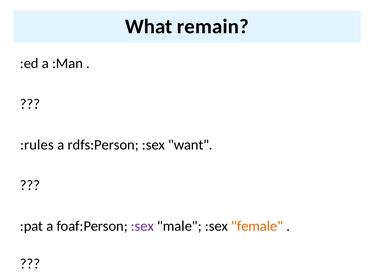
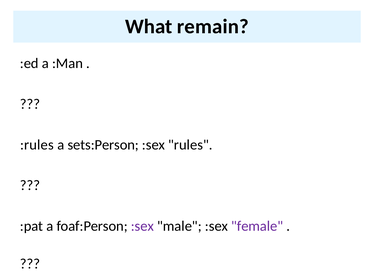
rdfs:Person: rdfs:Person -> sets:Person
want: want -> rules
female colour: orange -> purple
